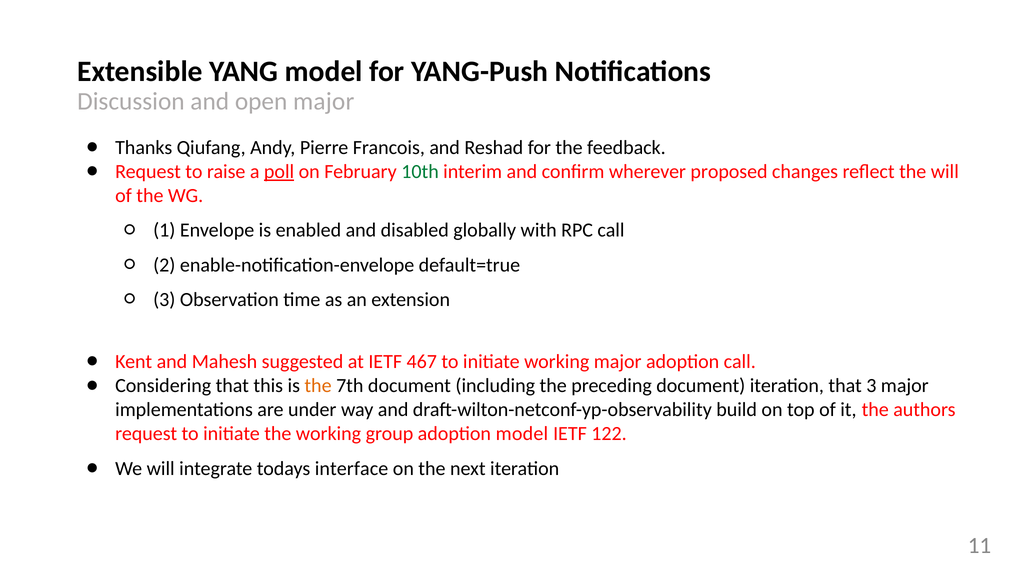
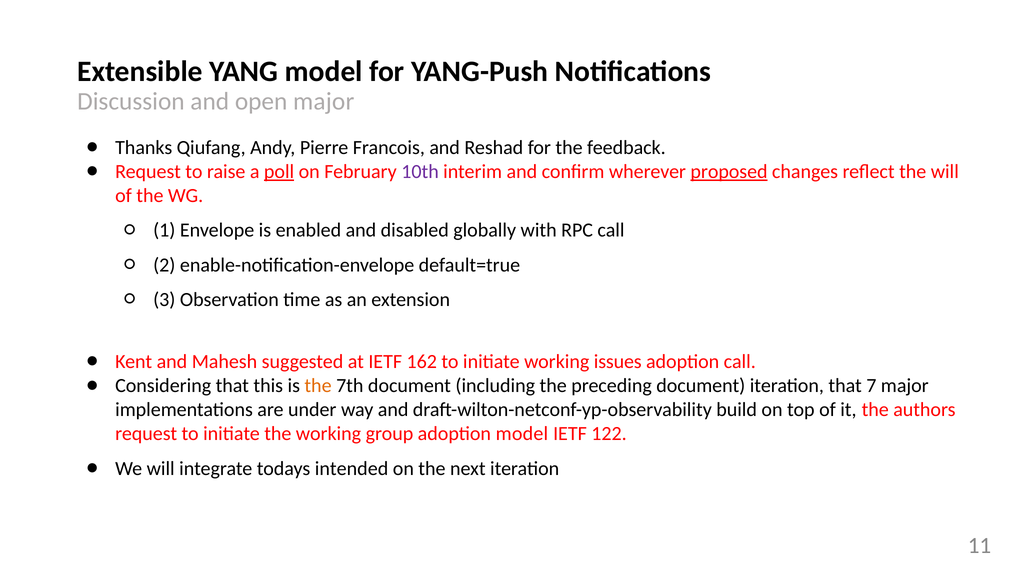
10th colour: green -> purple
proposed underline: none -> present
467: 467 -> 162
working major: major -> issues
that 3: 3 -> 7
interface: interface -> intended
